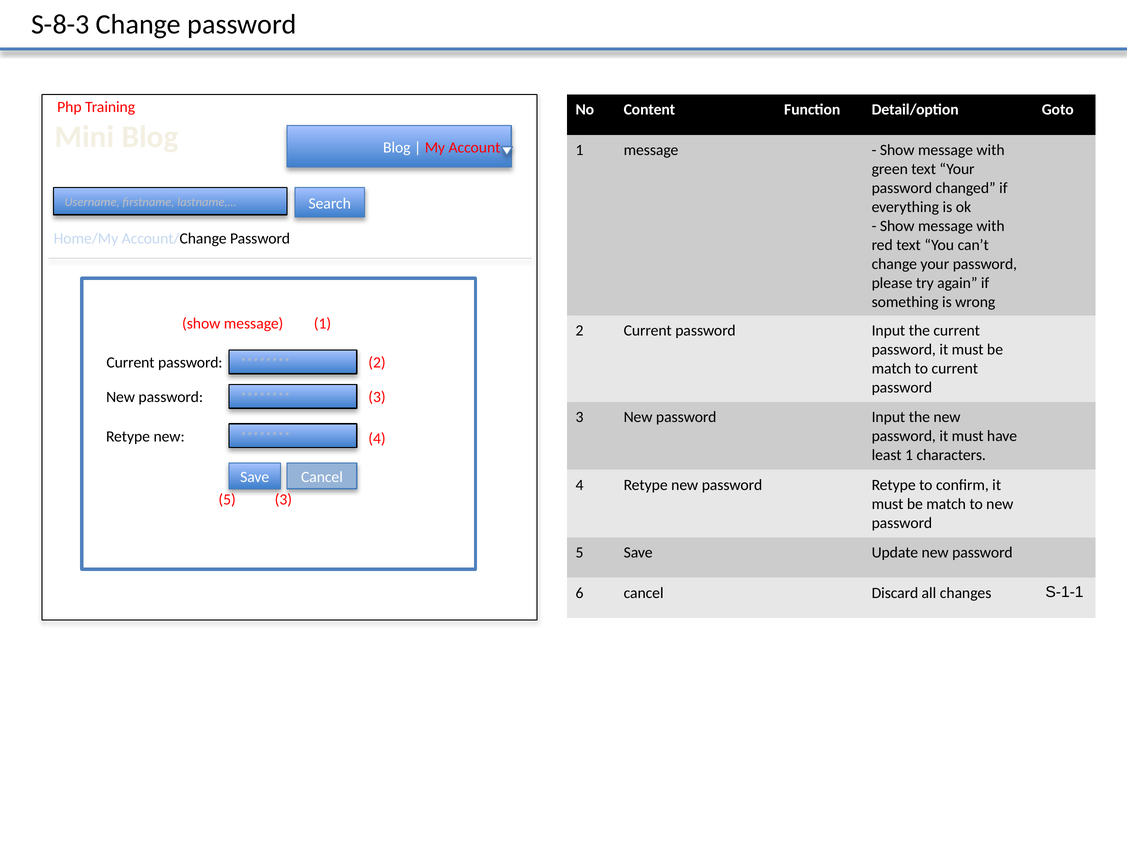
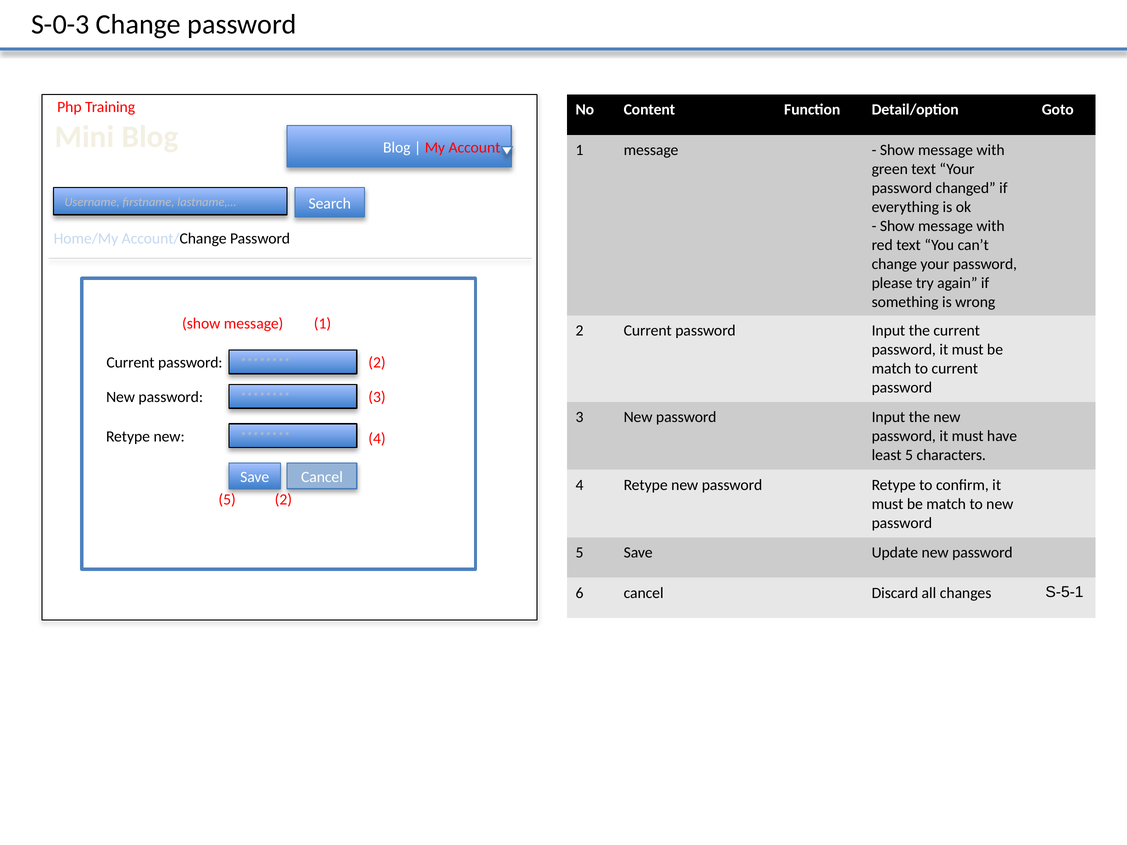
S-8-3: S-8-3 -> S-0-3
least 1: 1 -> 5
5 3: 3 -> 2
S-1-1: S-1-1 -> S-5-1
